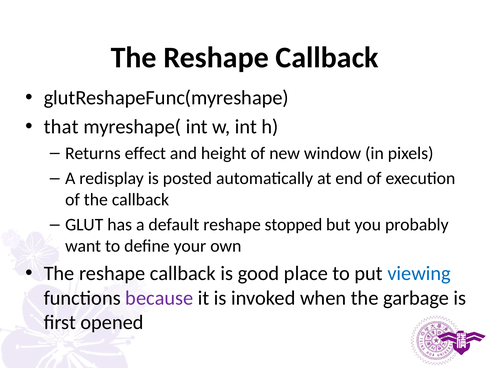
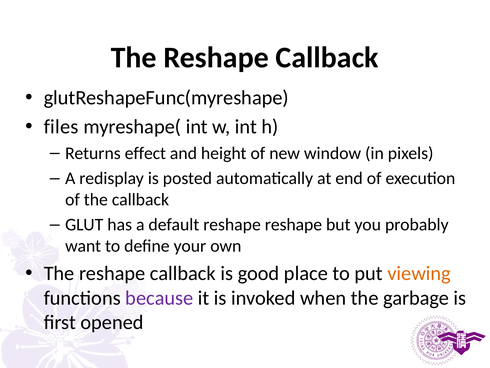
that: that -> files
reshape stopped: stopped -> reshape
viewing colour: blue -> orange
